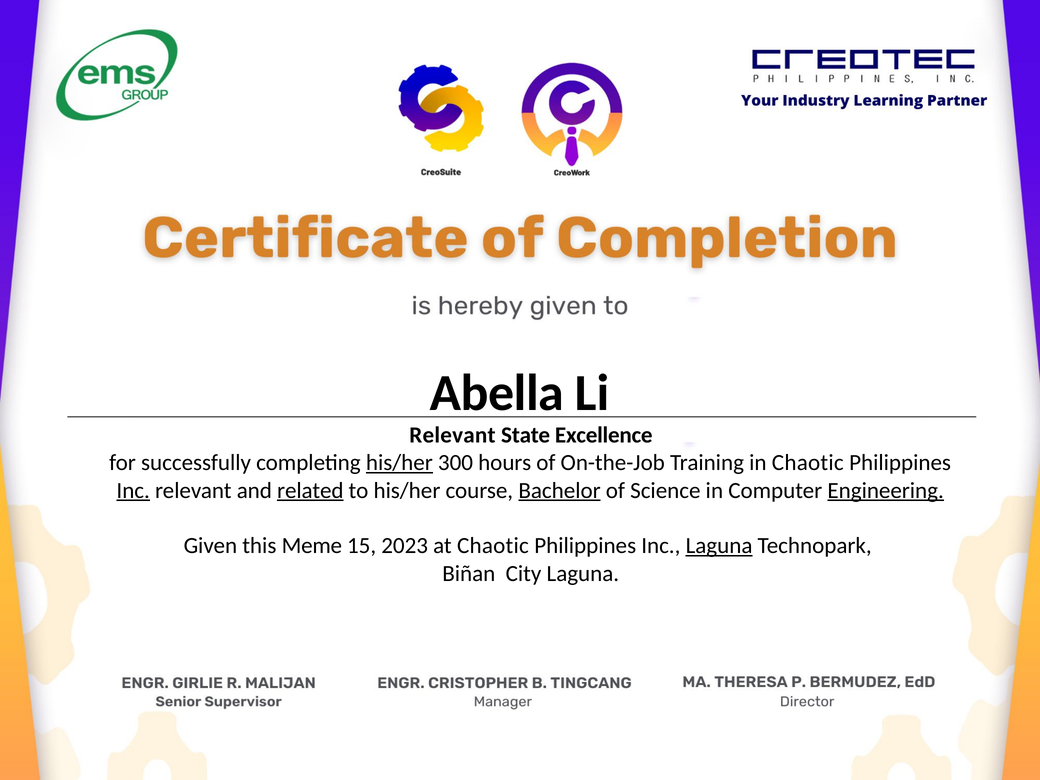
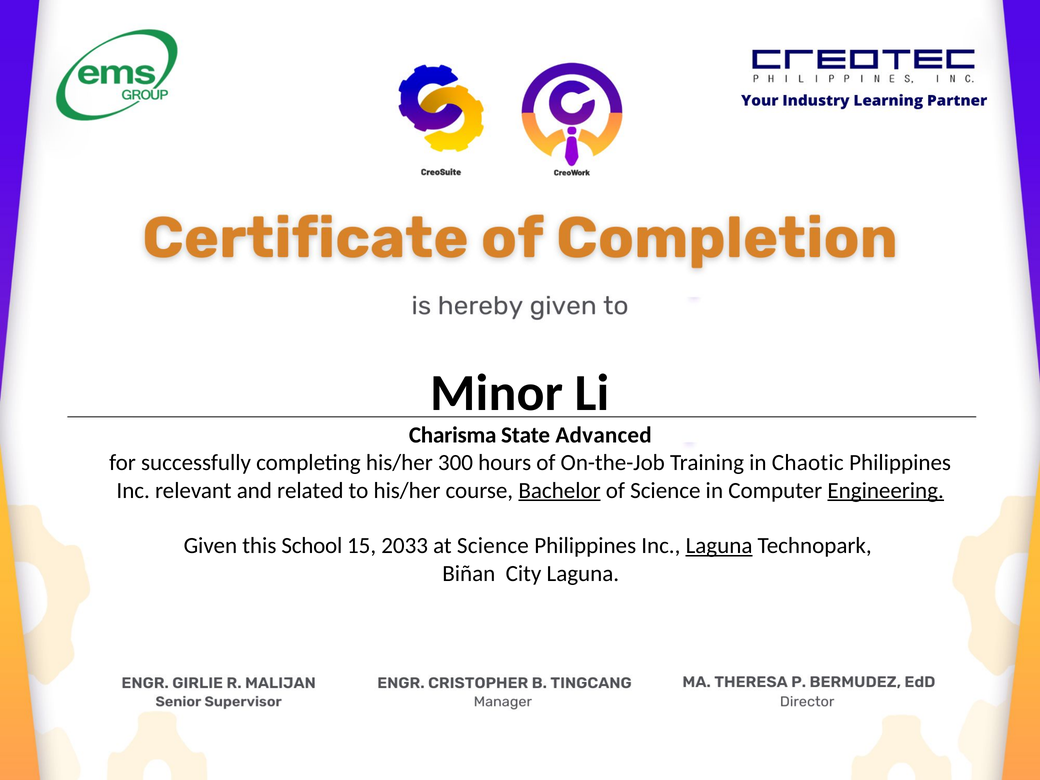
Abella: Abella -> Minor
Relevant at (452, 435): Relevant -> Charisma
Excellence: Excellence -> Advanced
his/her at (399, 463) underline: present -> none
Inc at (133, 490) underline: present -> none
related underline: present -> none
Meme: Meme -> School
2023: 2023 -> 2033
at Chaotic: Chaotic -> Science
